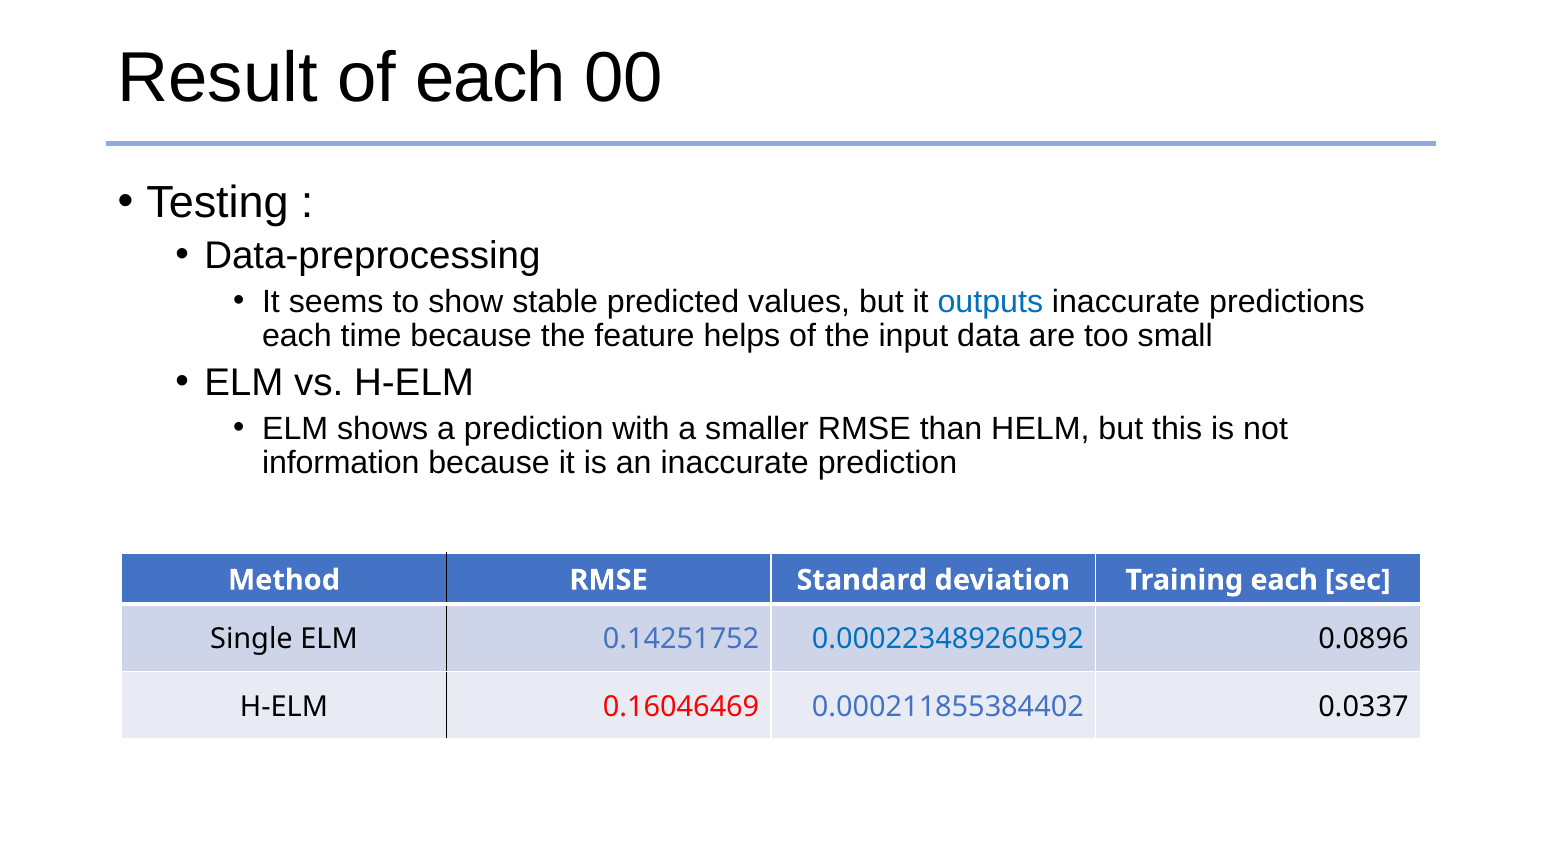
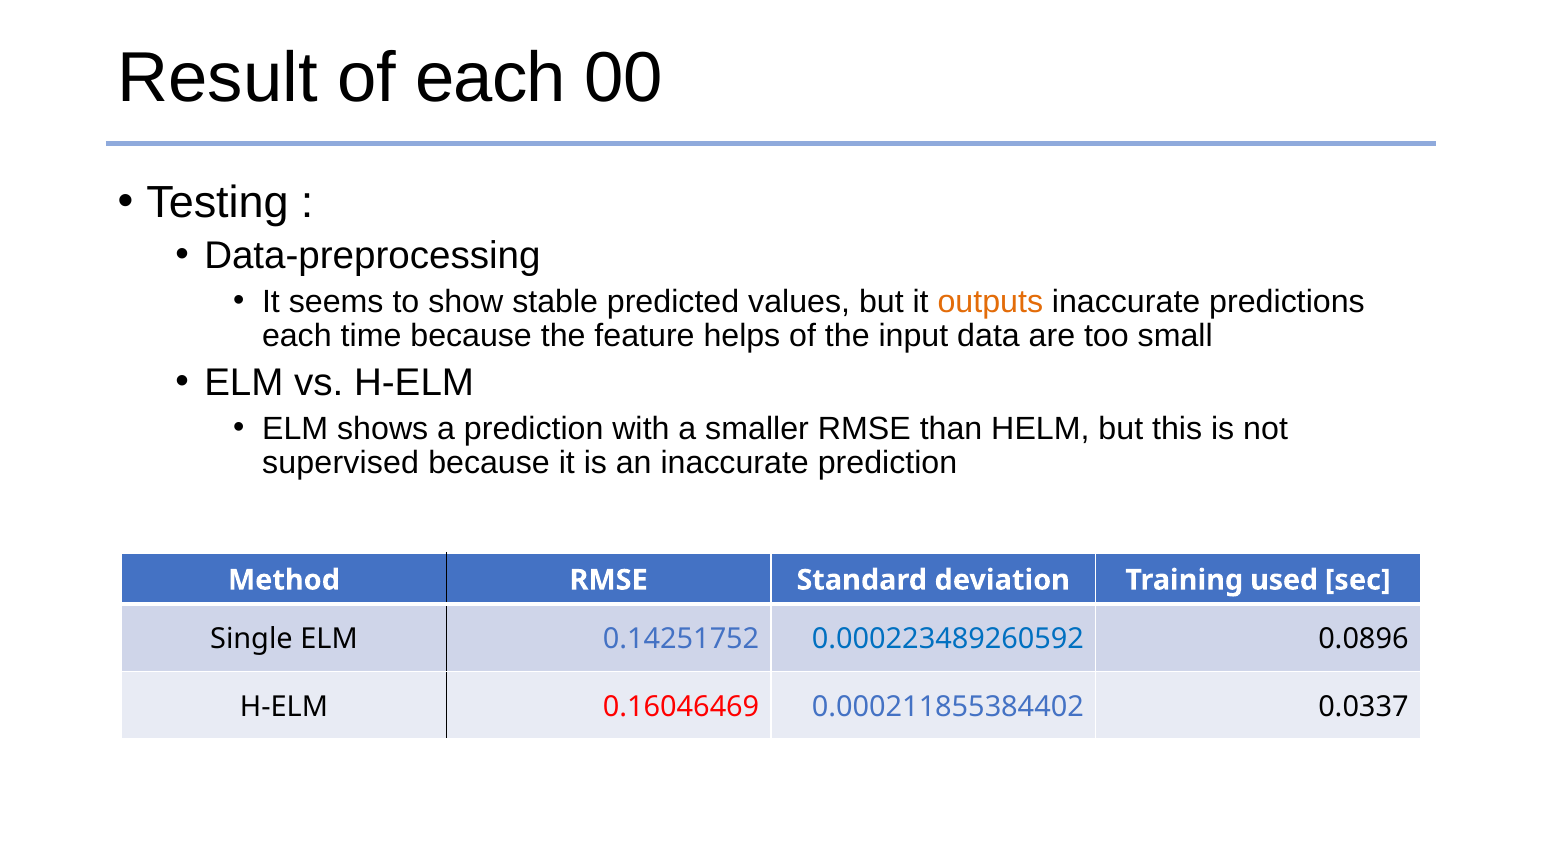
outputs colour: blue -> orange
information: information -> supervised
Training each: each -> used
